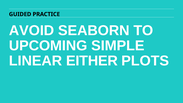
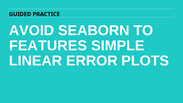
UPCOMING: UPCOMING -> FEATURES
EITHER: EITHER -> ERROR
